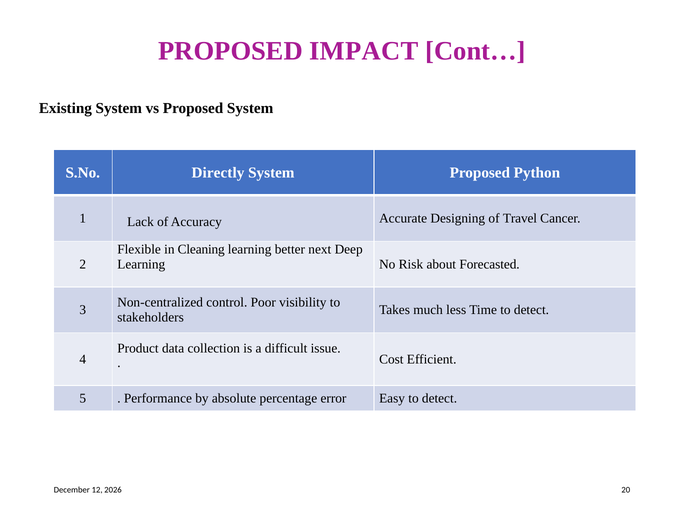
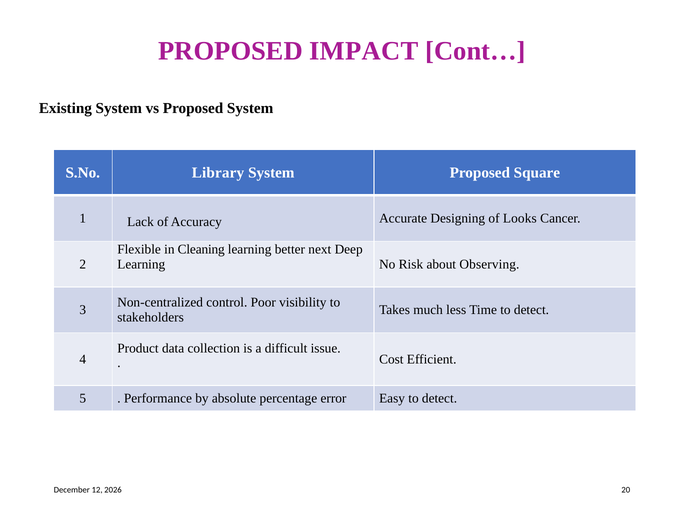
Directly: Directly -> Library
Python: Python -> Square
Travel: Travel -> Looks
Forecasted: Forecasted -> Observing
